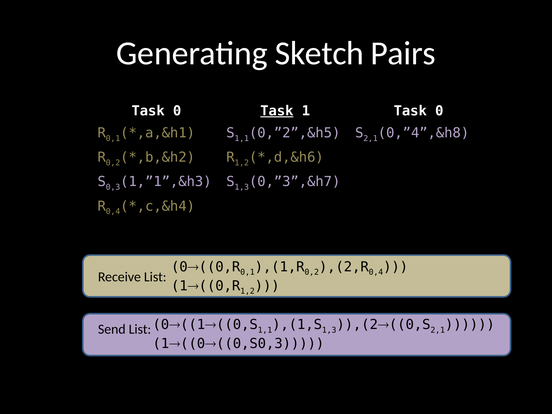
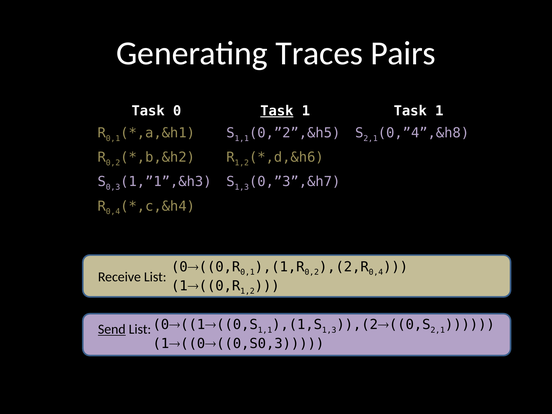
Sketch: Sketch -> Traces
1 Task 0: 0 -> 1
Send underline: none -> present
